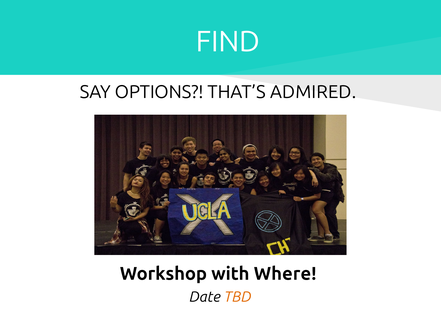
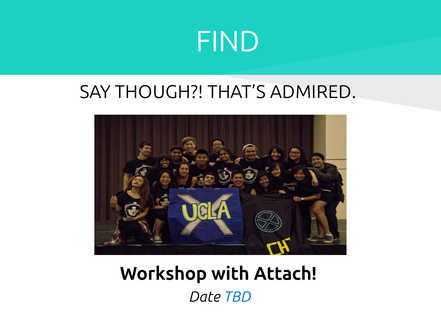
OPTIONS: OPTIONS -> THOUGH
Where: Where -> Attach
TBD colour: orange -> blue
